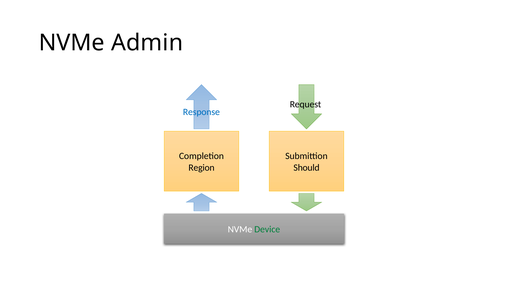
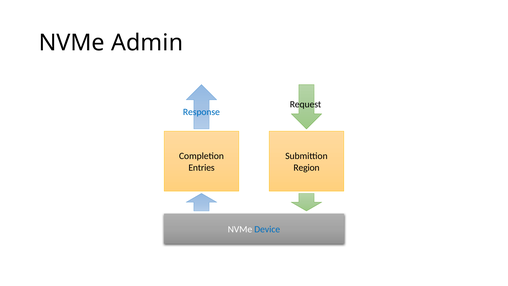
Region: Region -> Entries
Should: Should -> Region
Device colour: green -> blue
